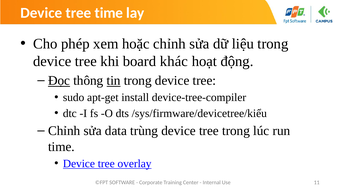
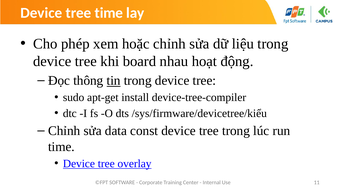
khác: khác -> nhau
Đọc underline: present -> none
trùng: trùng -> const
